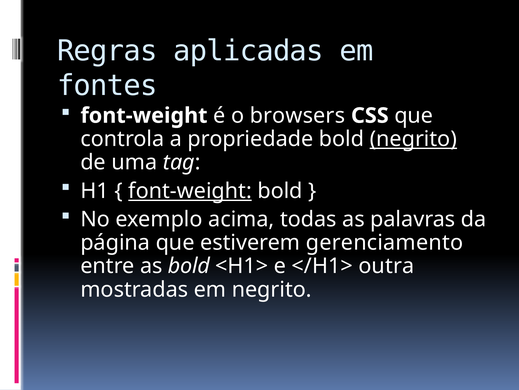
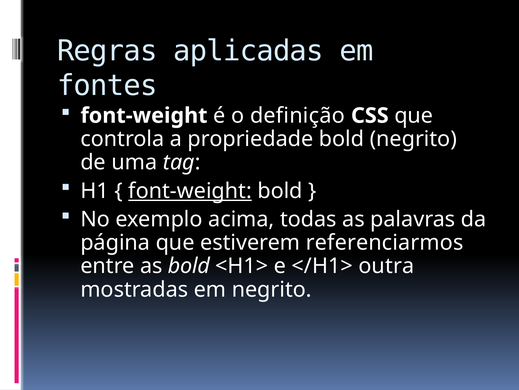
browsers: browsers -> definição
negrito at (413, 139) underline: present -> none
gerenciamento: gerenciamento -> referenciarmos
